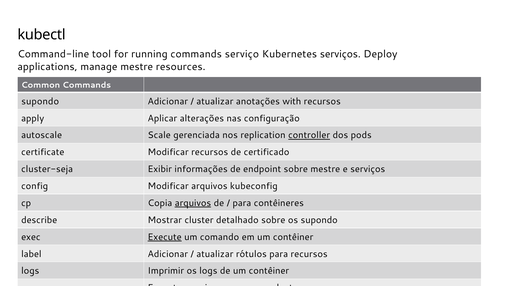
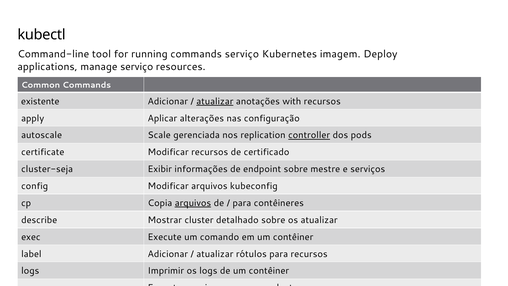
Kubernetes serviços: serviços -> imagem
manage mestre: mestre -> serviço
supondo at (40, 101): supondo -> existente
atualizar at (215, 101) underline: none -> present
os supondo: supondo -> atualizar
Execute at (165, 237) underline: present -> none
